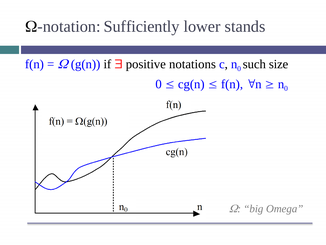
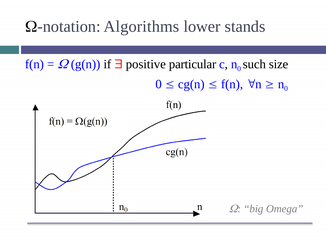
Sufficiently: Sufficiently -> Algorithms
notations: notations -> particular
